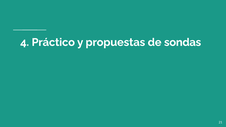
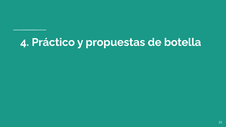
sondas: sondas -> botella
